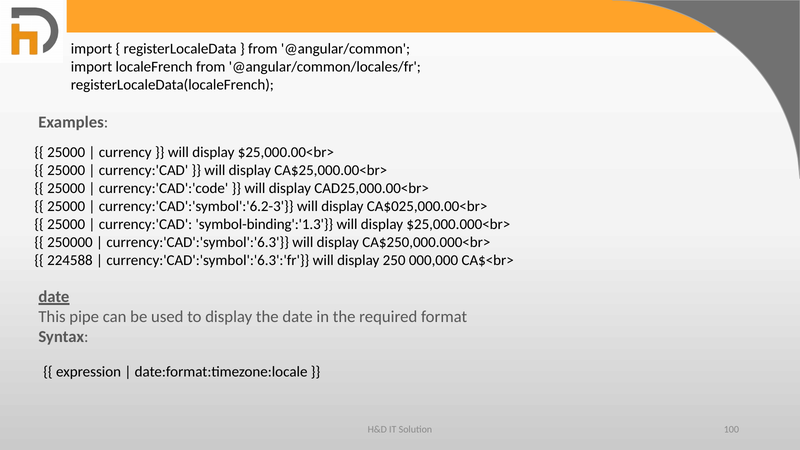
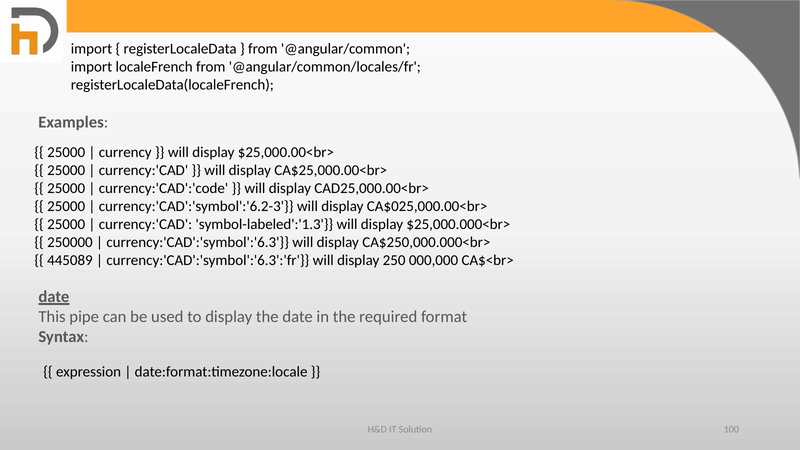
symbol-binding':'1.3: symbol-binding':'1.3 -> symbol-labeled':'1.3
224588: 224588 -> 445089
